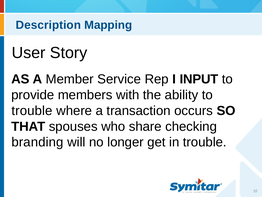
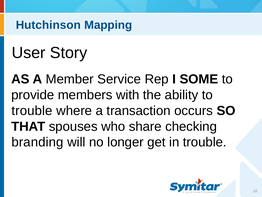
Description: Description -> Hutchinson
INPUT: INPUT -> SOME
